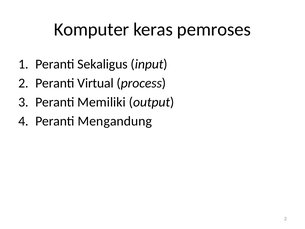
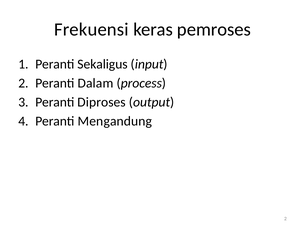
Komputer: Komputer -> Frekuensi
Virtual: Virtual -> Dalam
Memiliki: Memiliki -> Diproses
